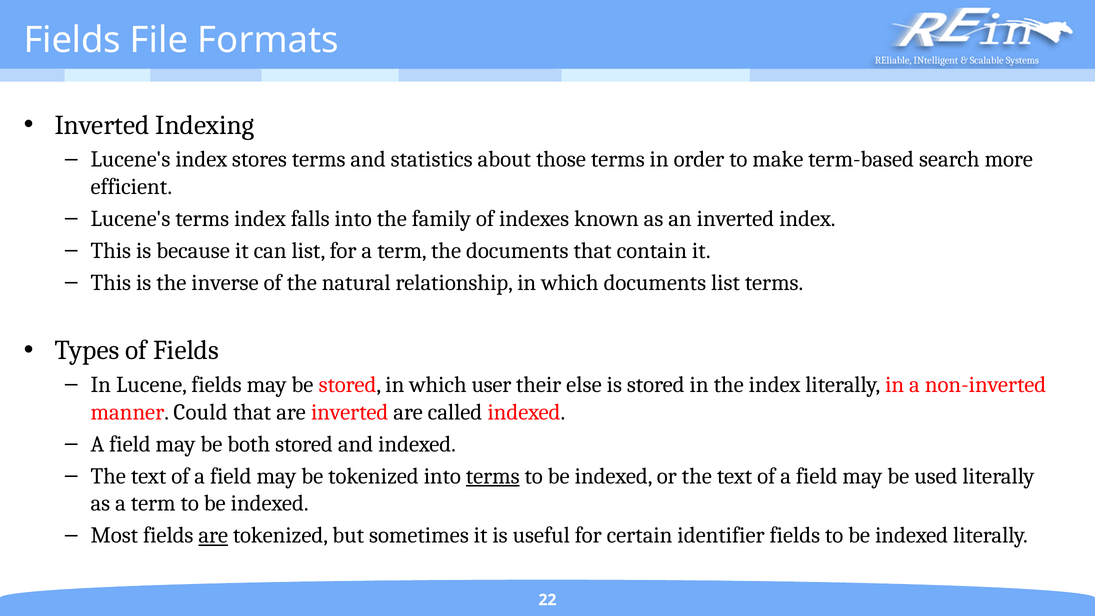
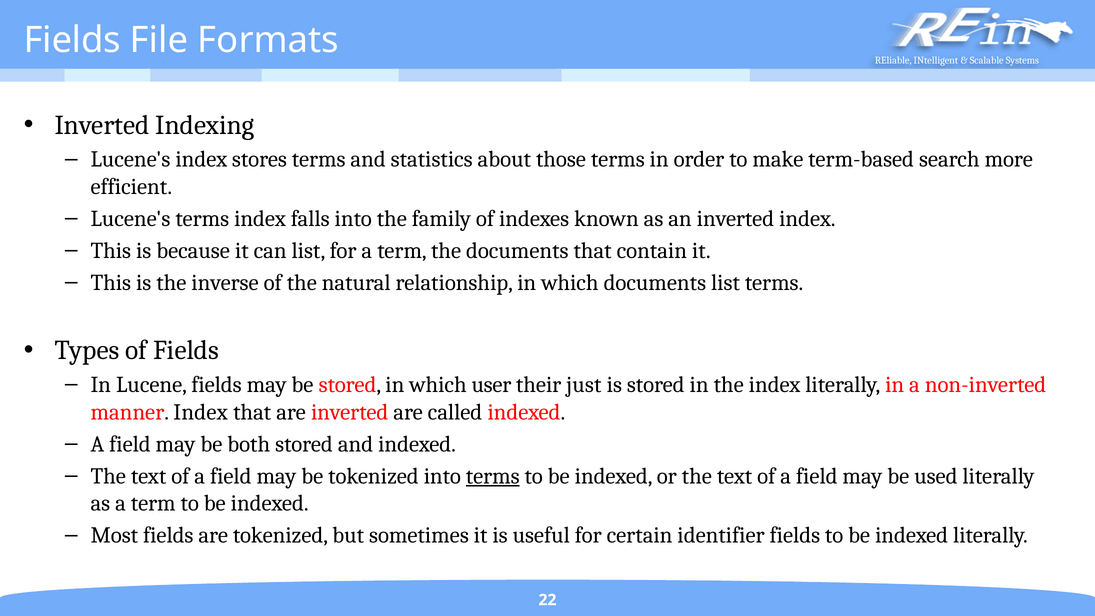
else: else -> just
manner Could: Could -> Index
are at (213, 535) underline: present -> none
